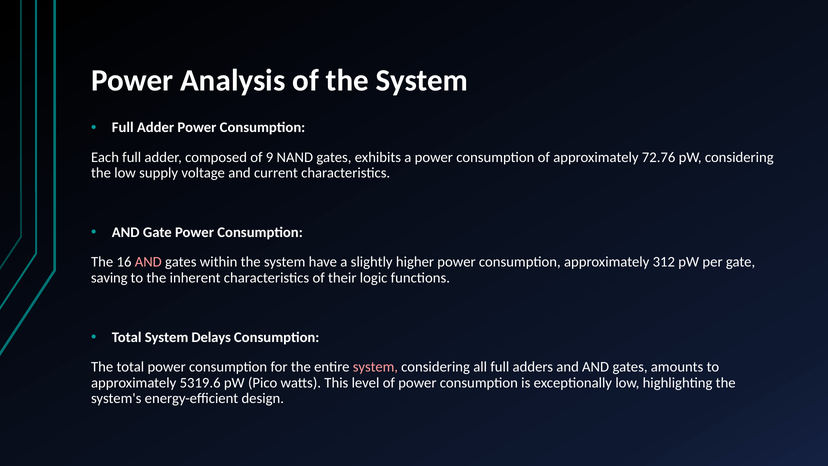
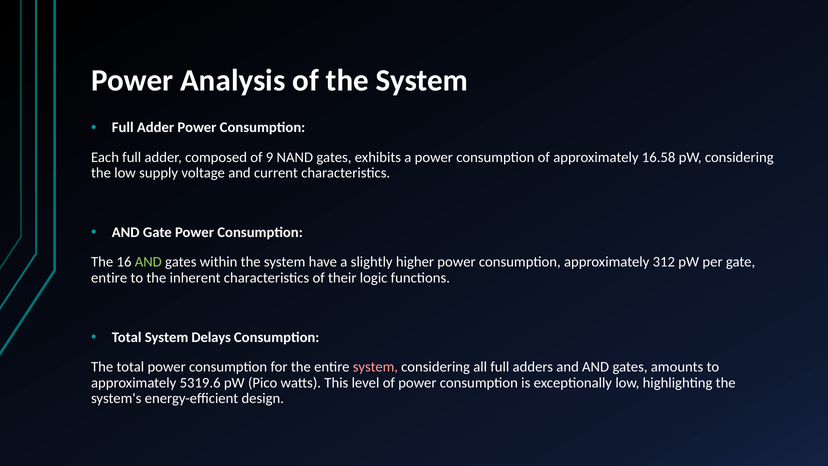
72.76: 72.76 -> 16.58
AND at (148, 262) colour: pink -> light green
saving at (109, 278): saving -> entire
